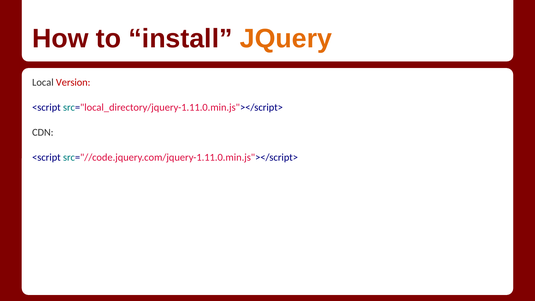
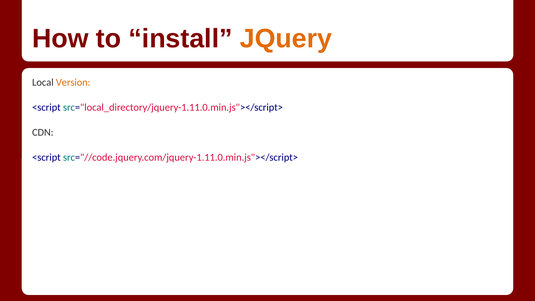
Version colour: red -> orange
